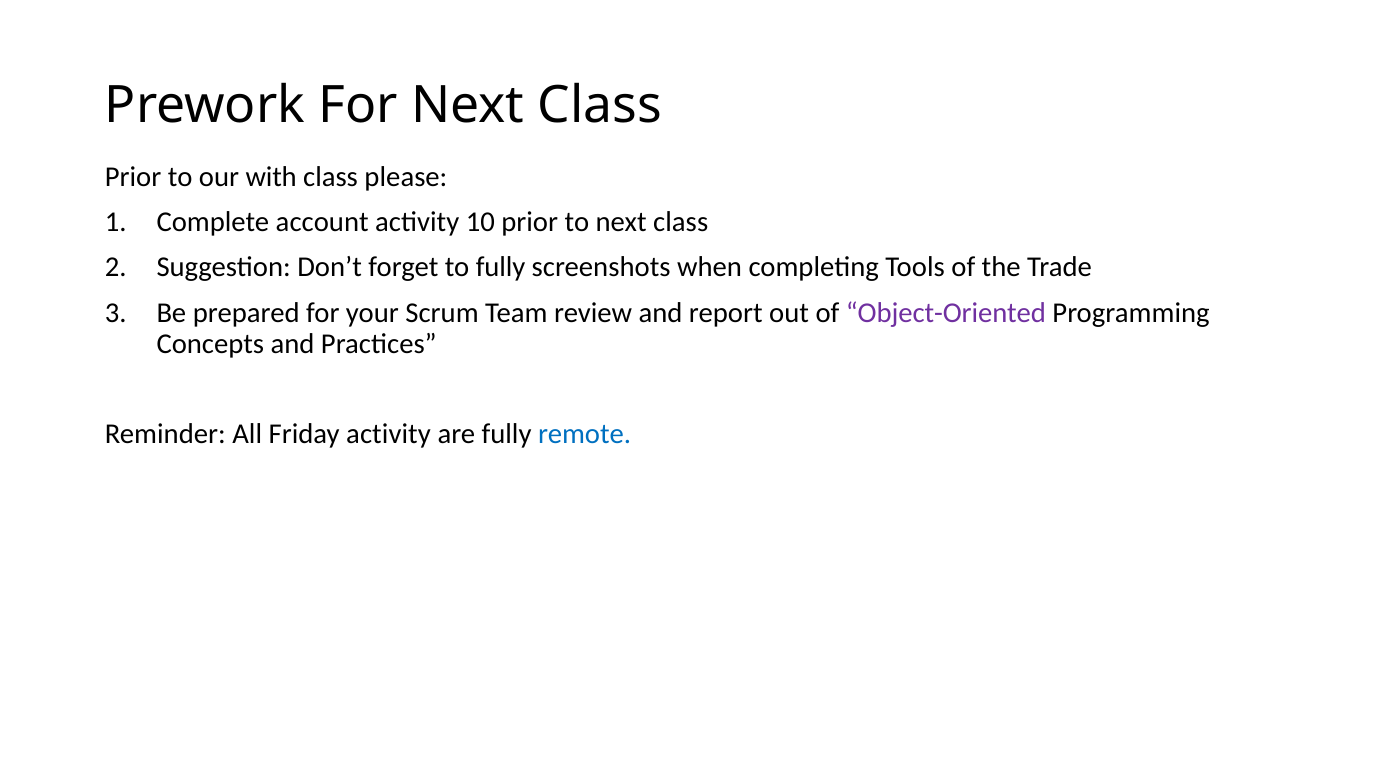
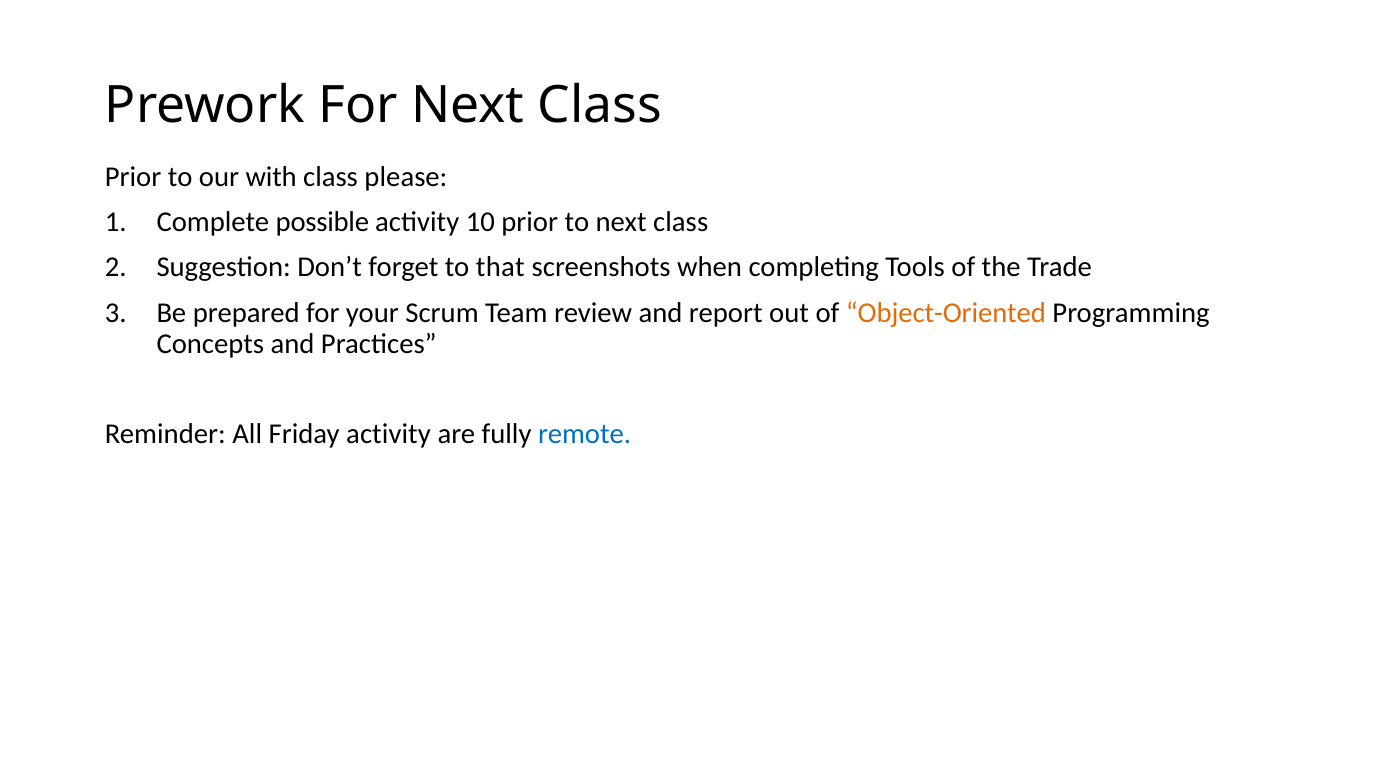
account: account -> possible
to fully: fully -> that
Object-Oriented colour: purple -> orange
